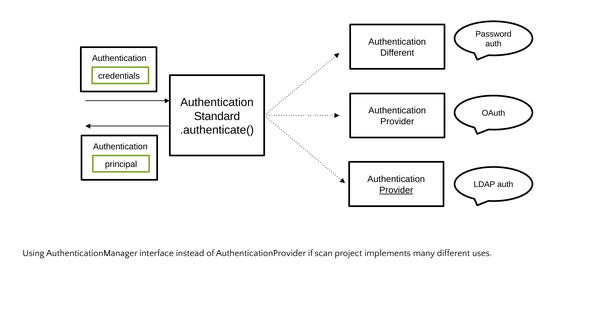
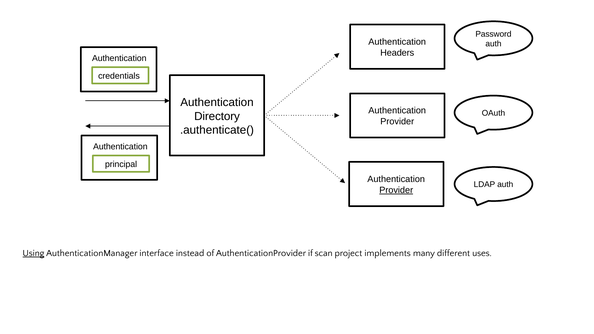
Different at (397, 53): Different -> Headers
Standard: Standard -> Directory
Using underline: none -> present
